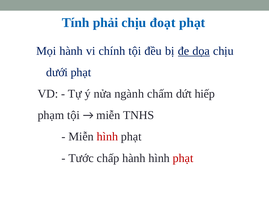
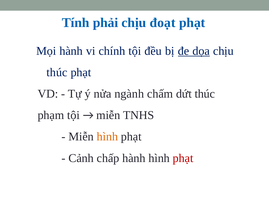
dưới at (57, 73): dưới -> thúc
dứt hiếp: hiếp -> thúc
hình at (107, 137) colour: red -> orange
Tước: Tước -> Cảnh
